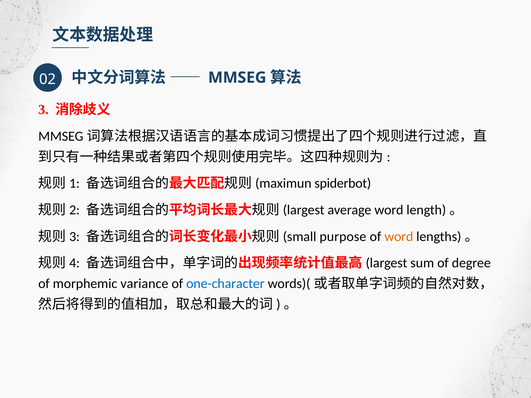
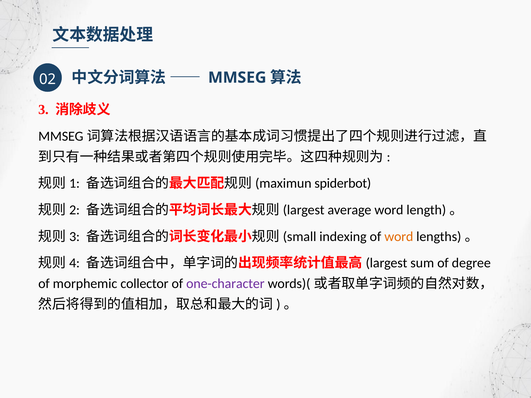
purpose: purpose -> indexing
variance: variance -> collector
one-character colour: blue -> purple
